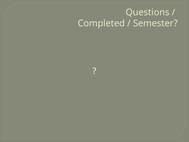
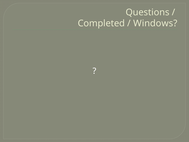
Semester: Semester -> Windows
